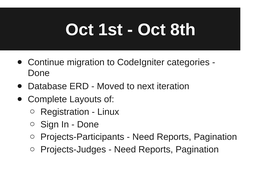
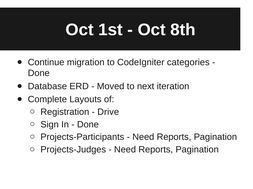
Linux: Linux -> Drive
